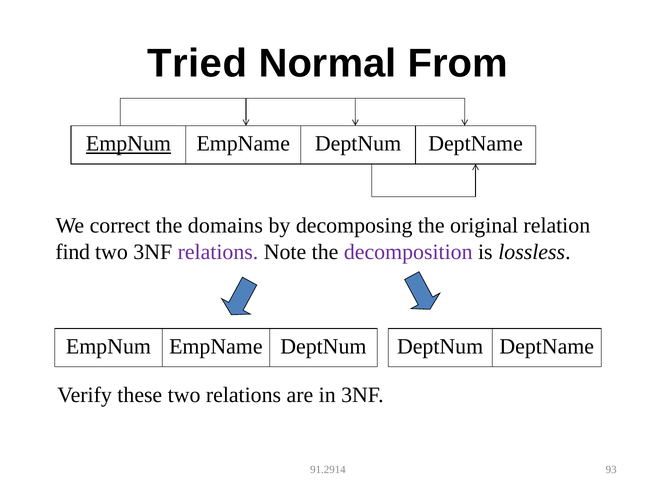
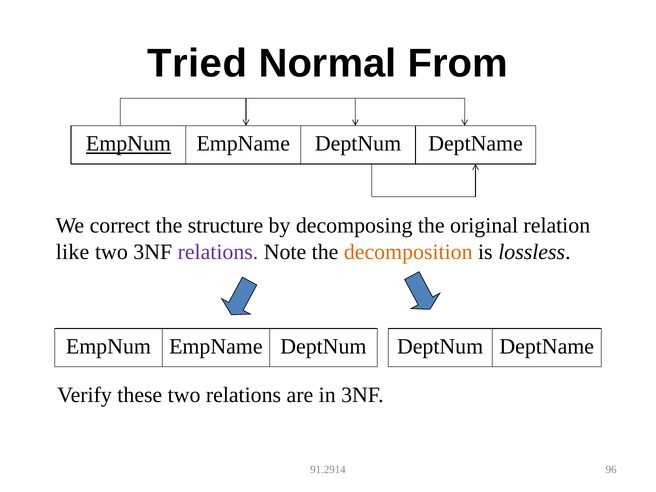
domains: domains -> structure
find: find -> like
decomposition colour: purple -> orange
93: 93 -> 96
